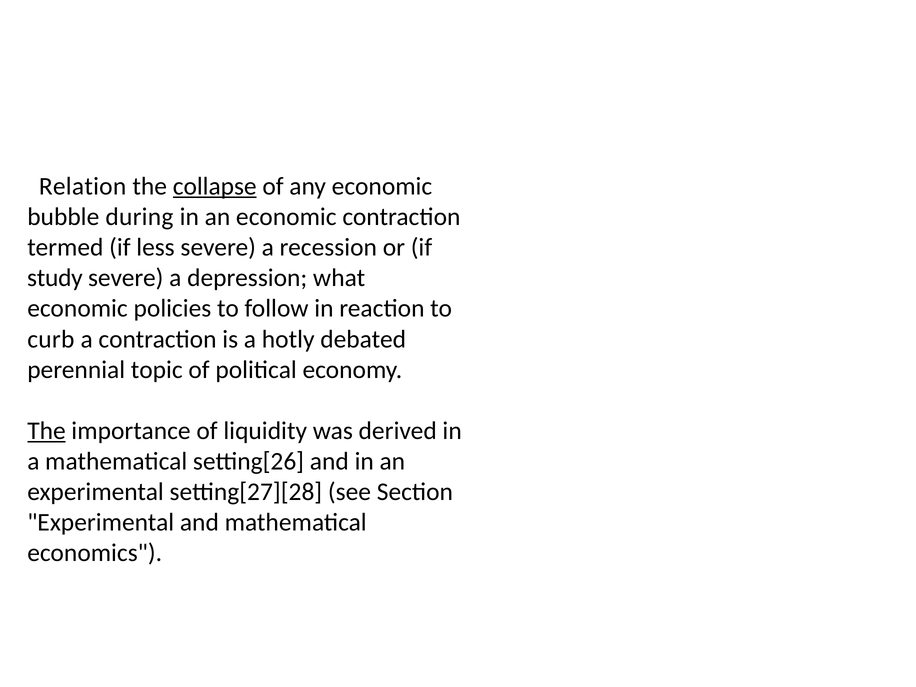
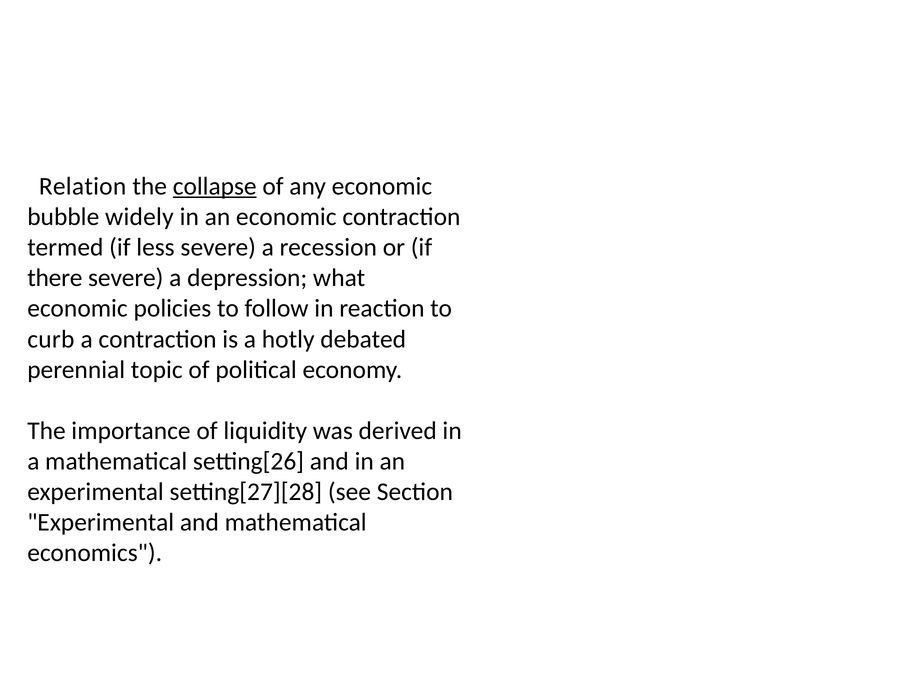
during: during -> widely
study: study -> there
The at (47, 431) underline: present -> none
